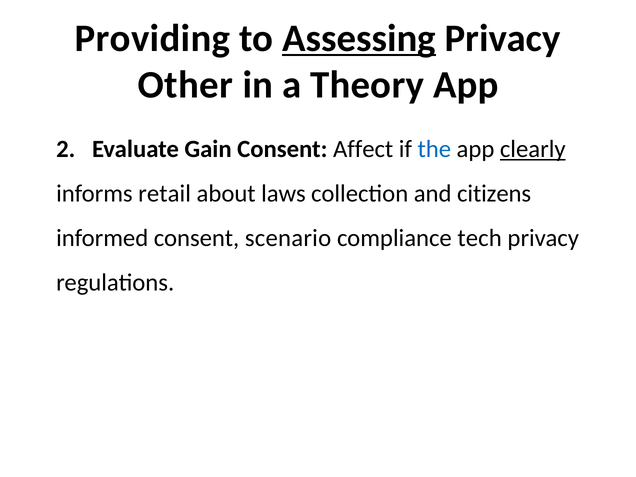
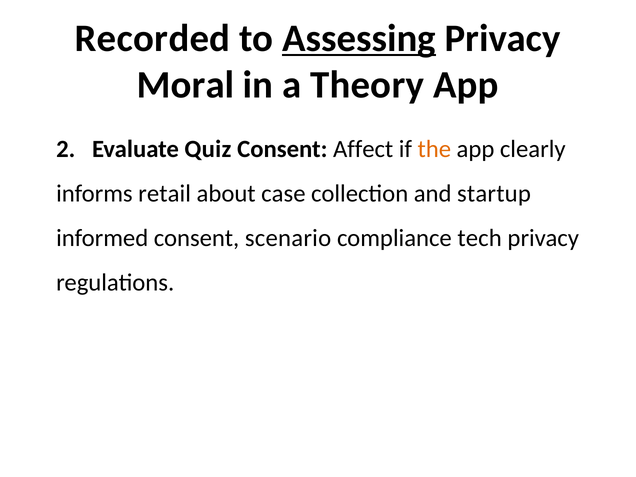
Providing: Providing -> Recorded
Other: Other -> Moral
Gain: Gain -> Quiz
the colour: blue -> orange
clearly underline: present -> none
laws: laws -> case
citizens: citizens -> startup
